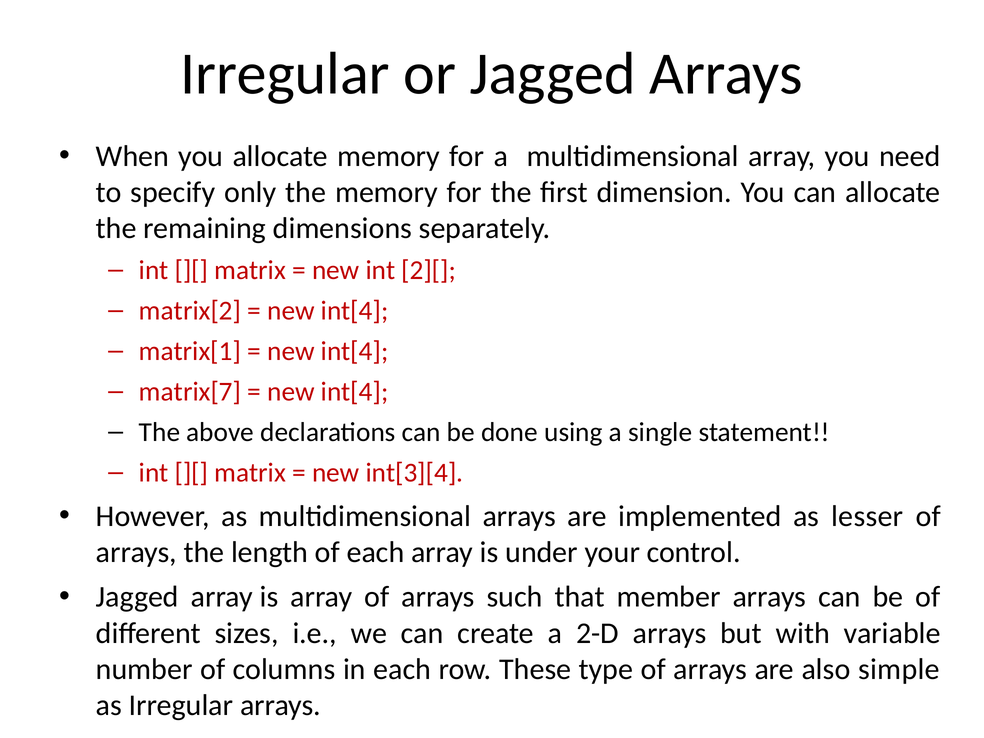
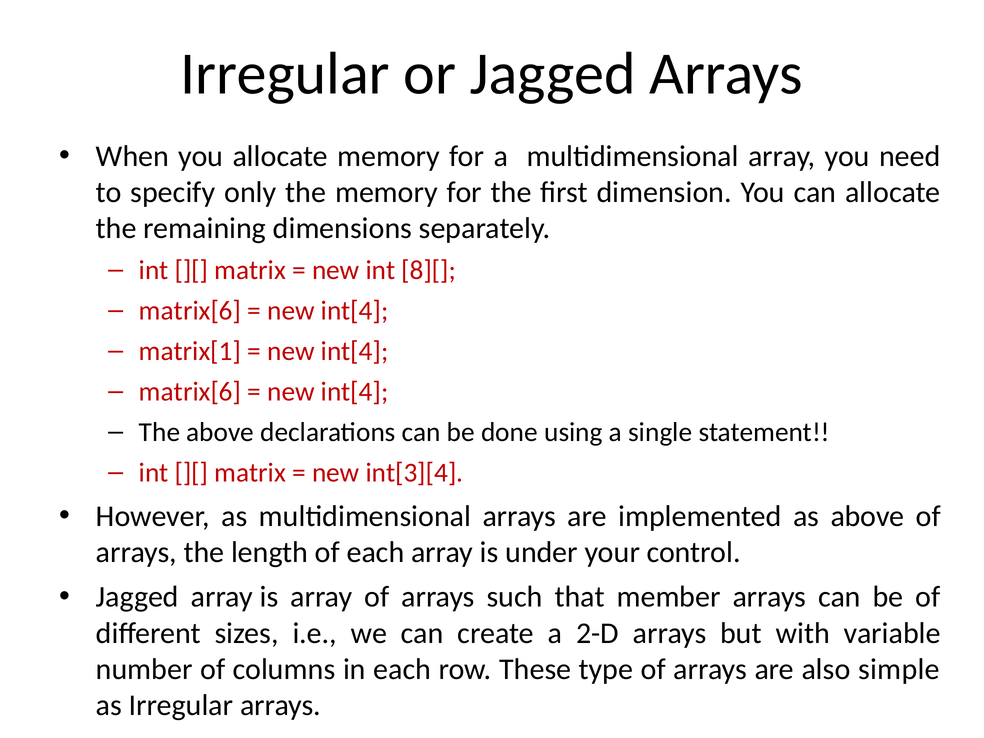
2][: 2][ -> 8][
matrix[2 at (190, 311): matrix[2 -> matrix[6
matrix[7 at (190, 392): matrix[7 -> matrix[6
as lesser: lesser -> above
